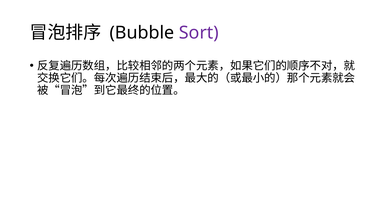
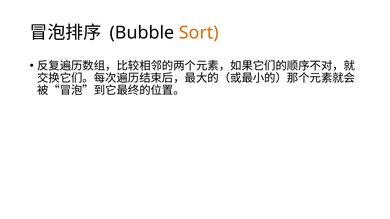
Sort colour: purple -> orange
